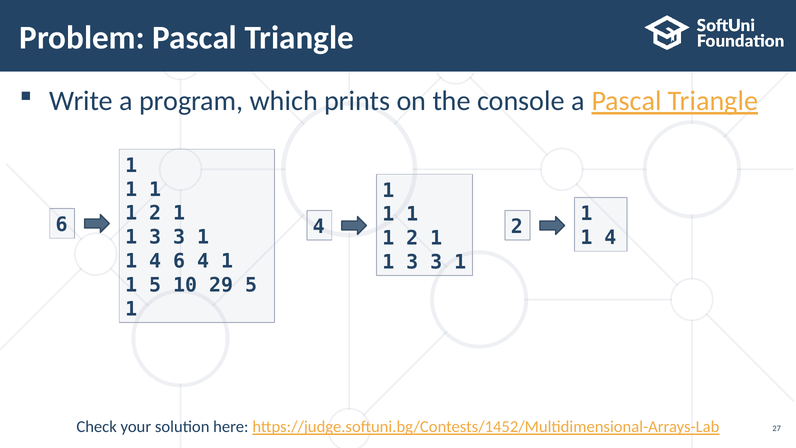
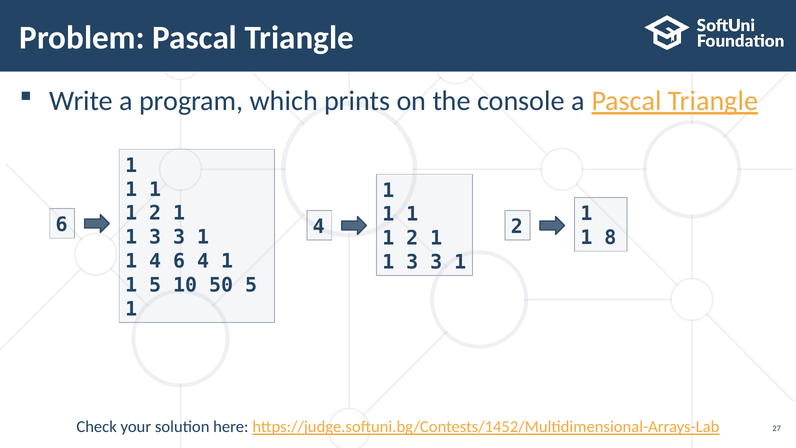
4 at (610, 238): 4 -> 8
29: 29 -> 50
